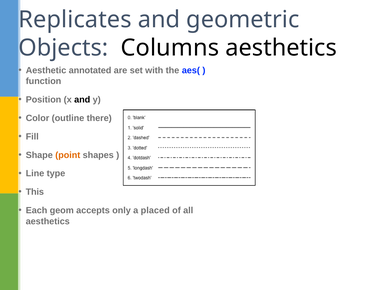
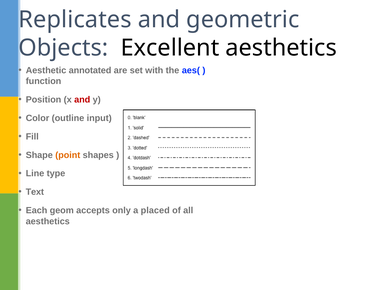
Columns: Columns -> Excellent
and at (82, 99) colour: black -> red
there: there -> input
This: This -> Text
